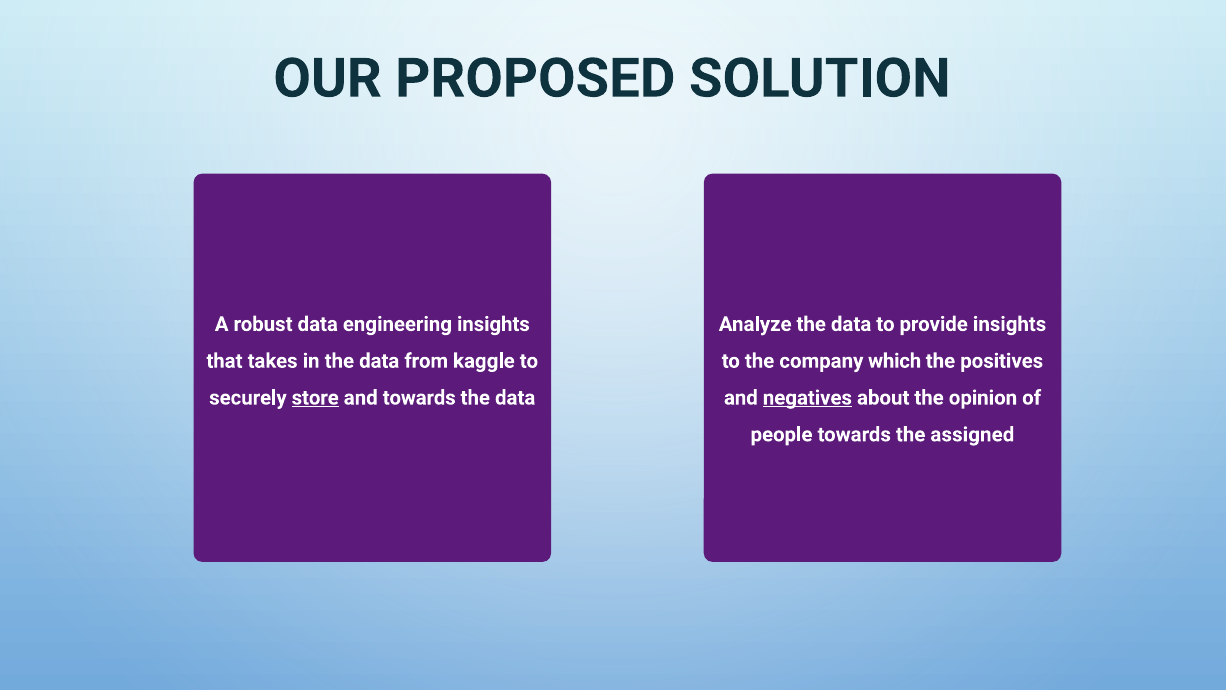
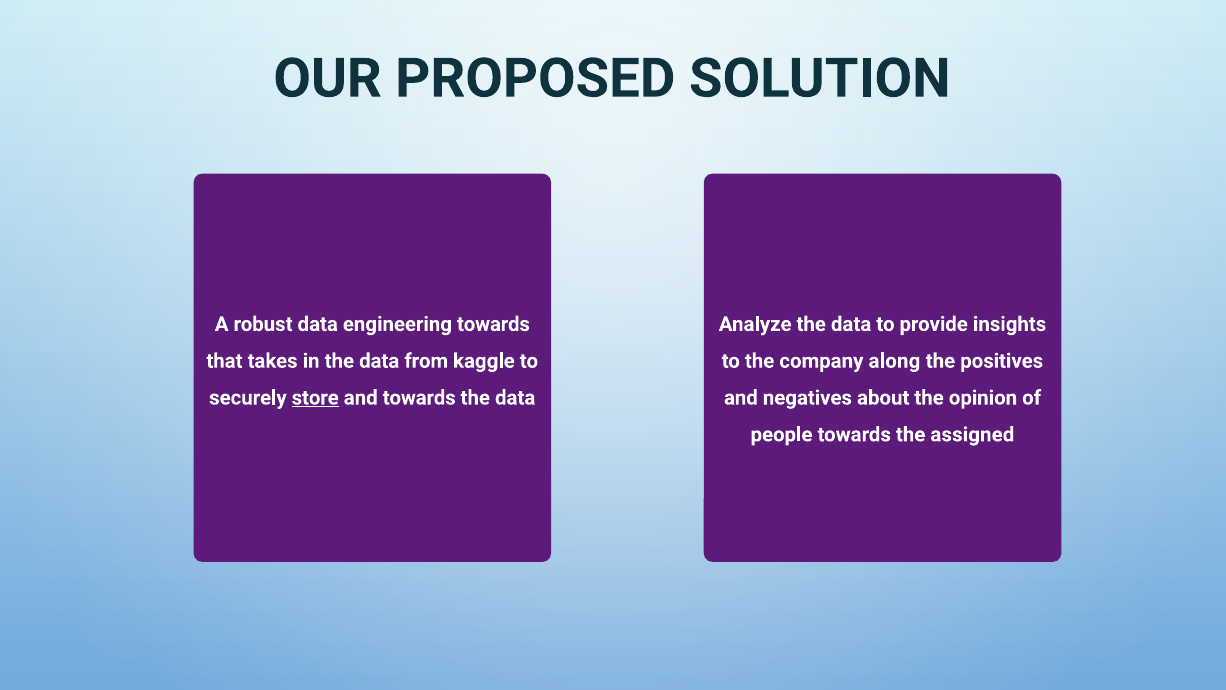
engineering insights: insights -> towards
which: which -> along
negatives underline: present -> none
